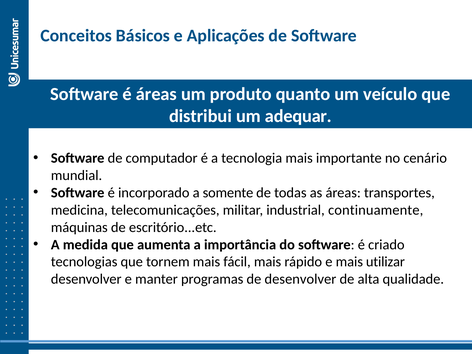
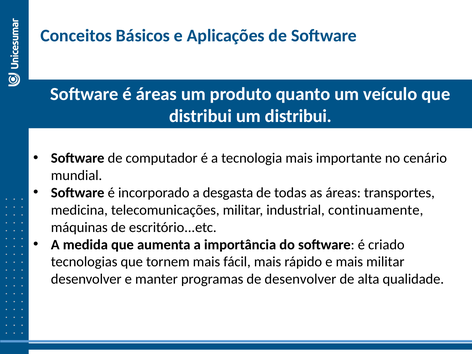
um adequar: adequar -> distribui
somente: somente -> desgasta
mais utilizar: utilizar -> militar
